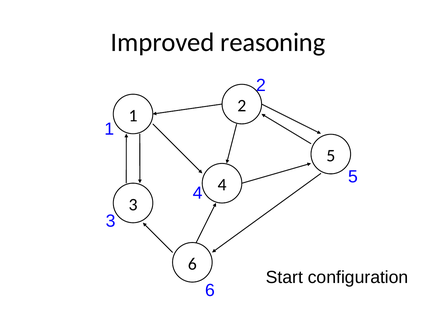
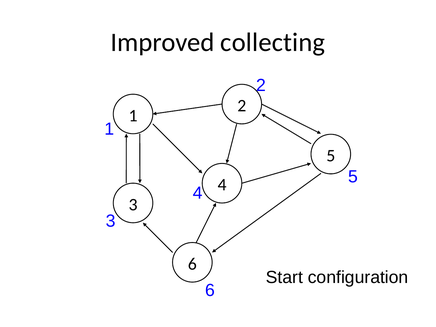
reasoning: reasoning -> collecting
